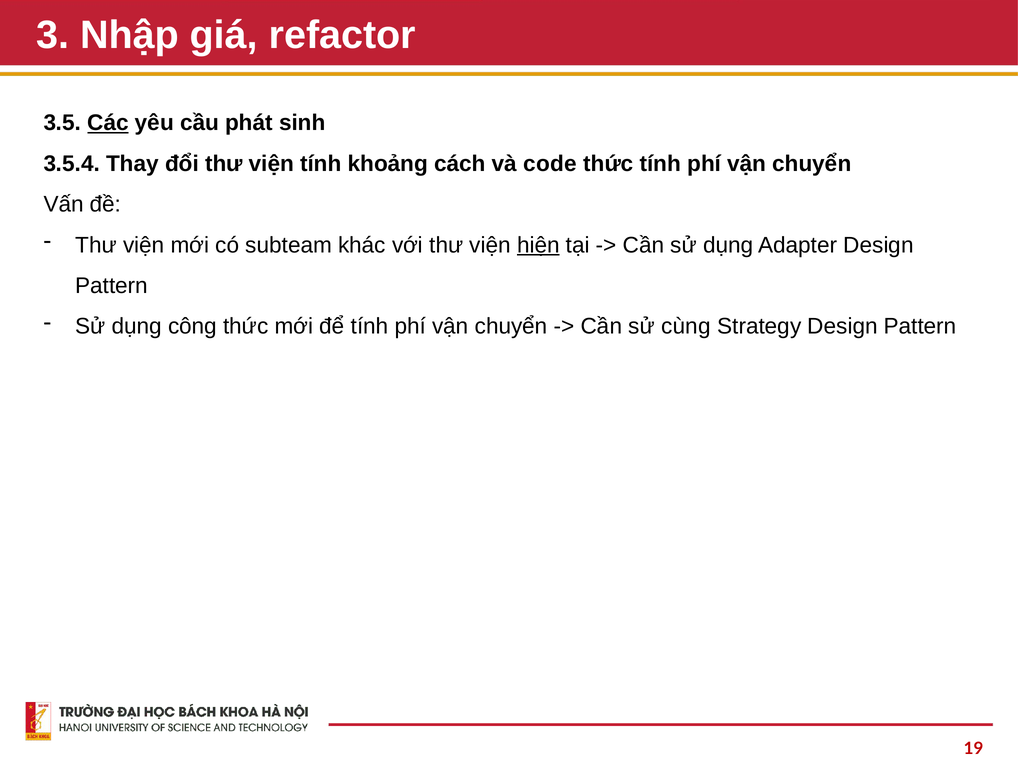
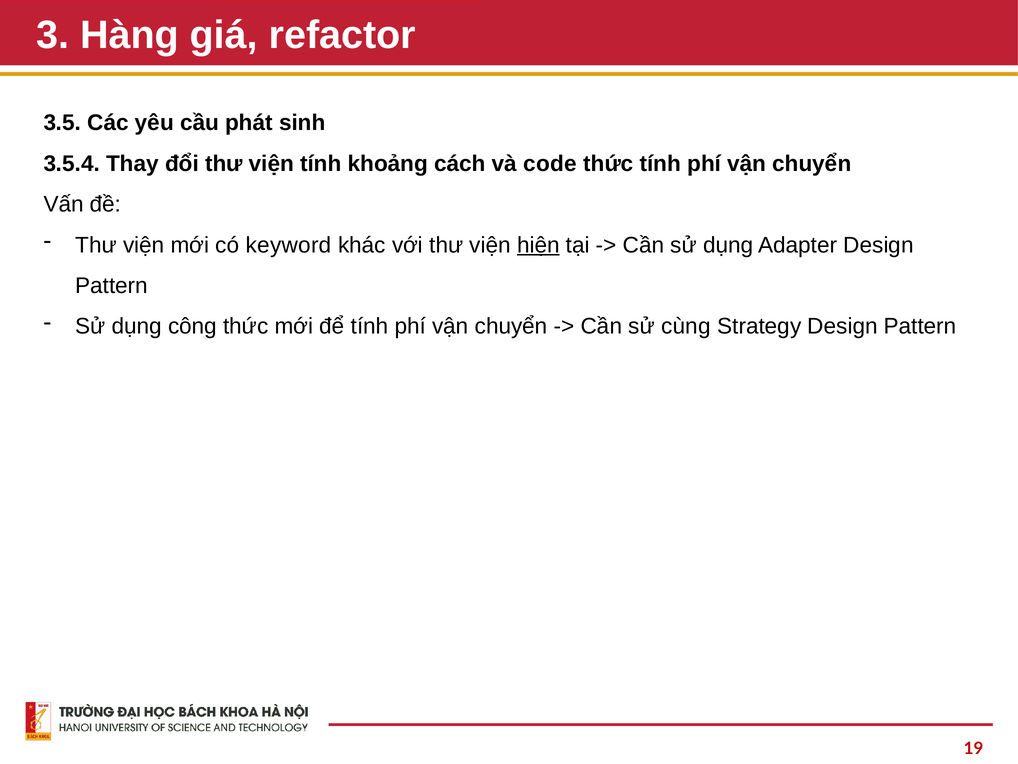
Nhập: Nhập -> Hàng
Các underline: present -> none
subteam: subteam -> keyword
